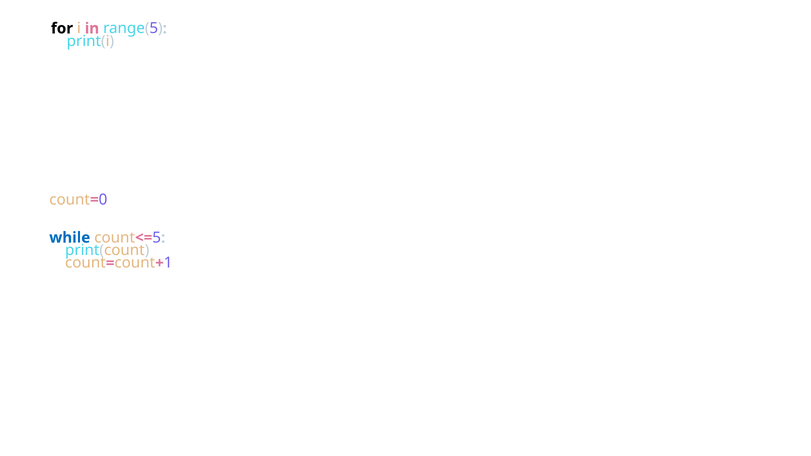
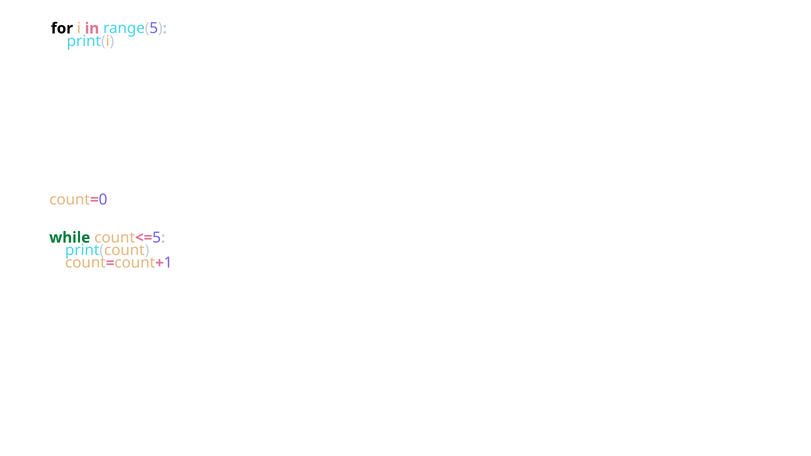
while colour: blue -> green
